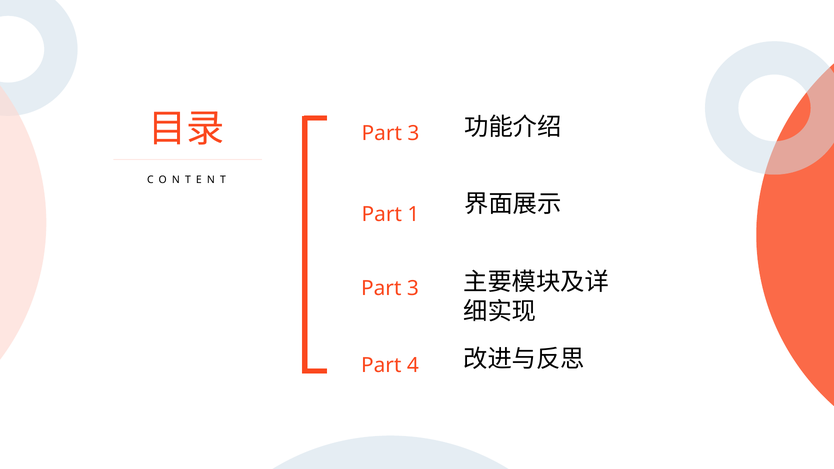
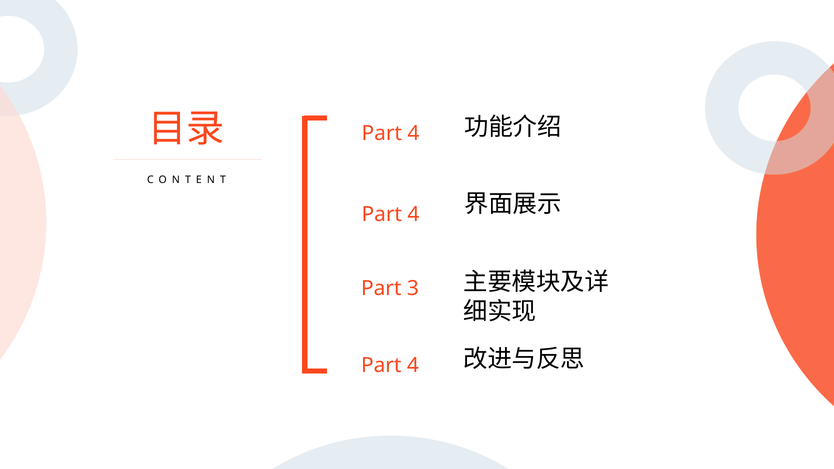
3 at (413, 133): 3 -> 4
1 at (413, 214): 1 -> 4
